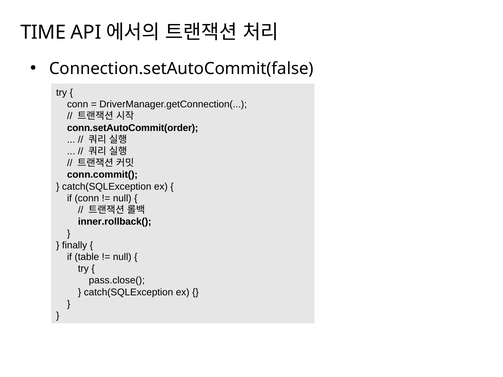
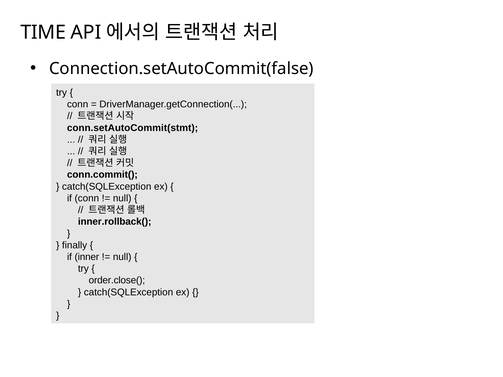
conn.setAutoCommit(order: conn.setAutoCommit(order -> conn.setAutoCommit(stmt
table: table -> inner
pass.close(: pass.close( -> order.close(
